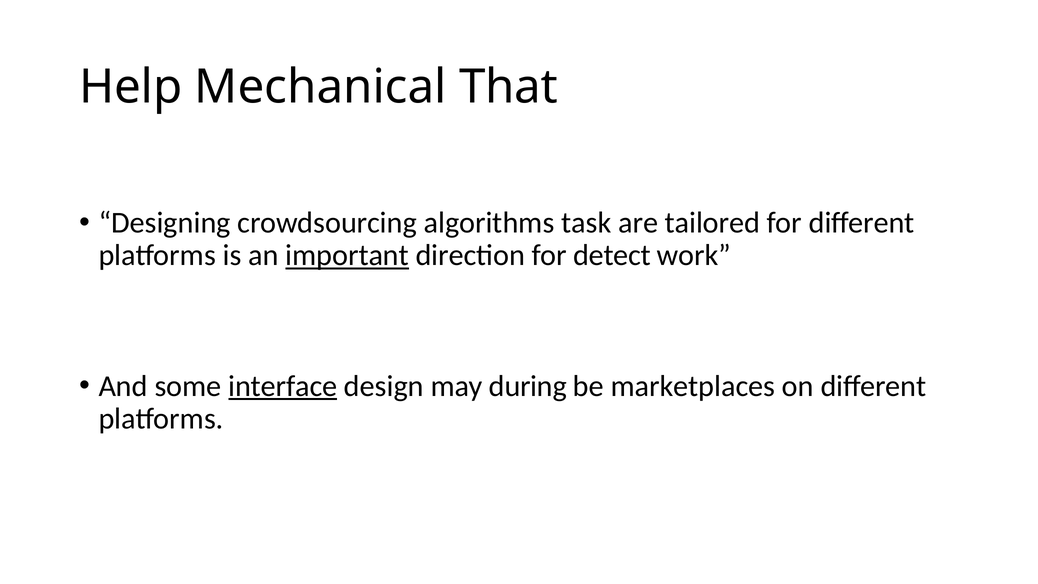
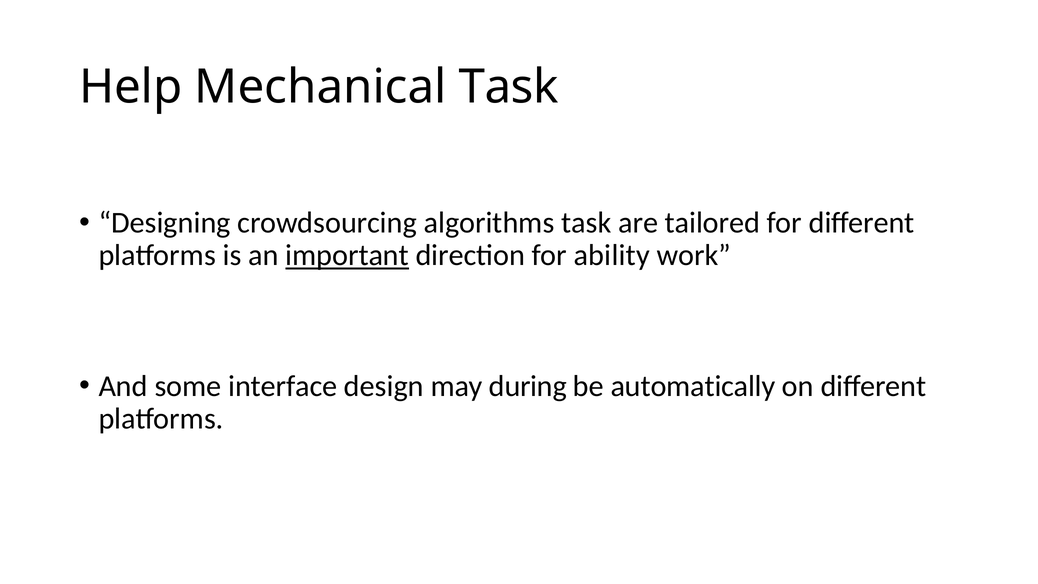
Mechanical That: That -> Task
detect: detect -> ability
interface underline: present -> none
marketplaces: marketplaces -> automatically
